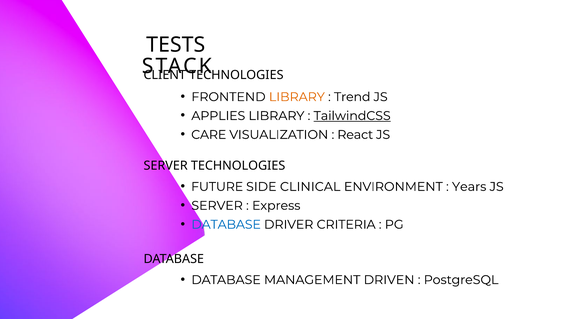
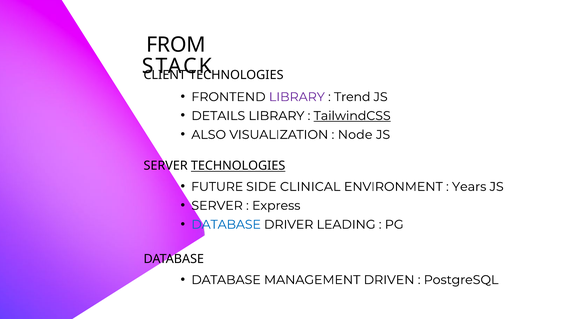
TESTS: TESTS -> FROM
LIBRARY at (297, 97) colour: orange -> purple
APPLIES: APPLIES -> DETAILS
CARE: CARE -> ALSO
React: React -> Node
TECHNOLOGIES at (238, 166) underline: none -> present
CRITERIA: CRITERIA -> LEADING
